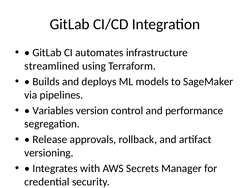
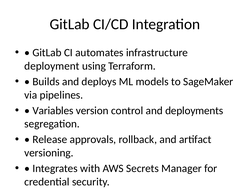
streamlined: streamlined -> deployment
performance: performance -> deployments
